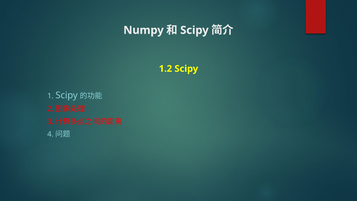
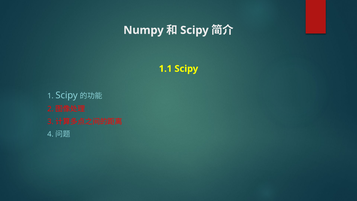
1.2: 1.2 -> 1.1
